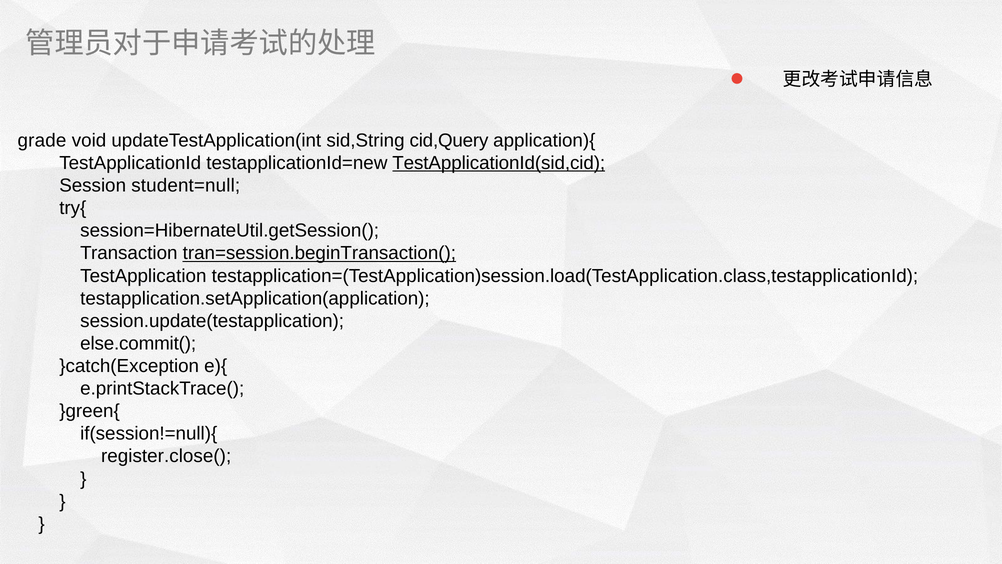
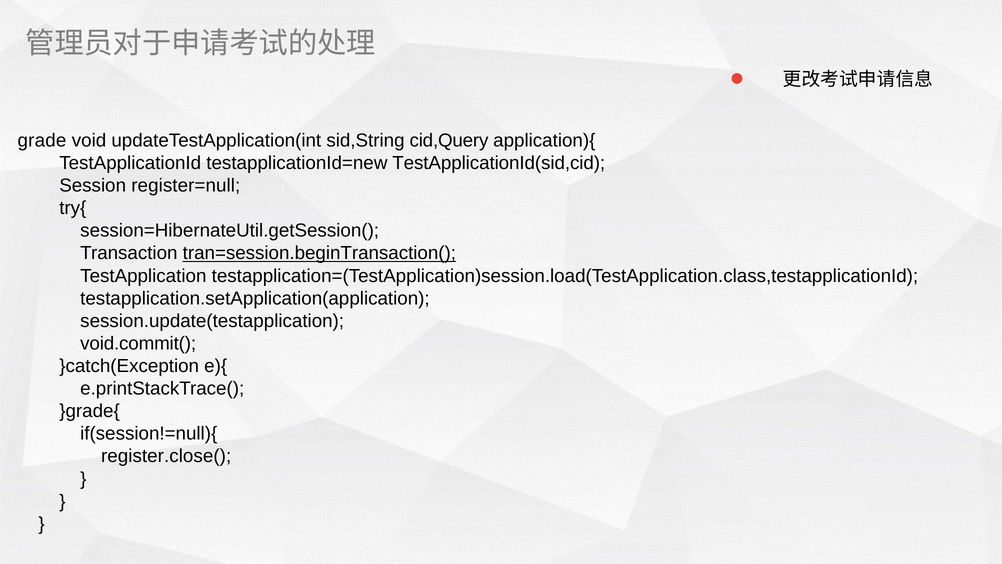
TestApplicationId(sid,cid underline: present -> none
student=null: student=null -> register=null
else.commit(: else.commit( -> void.commit(
}green{: }green{ -> }grade{
